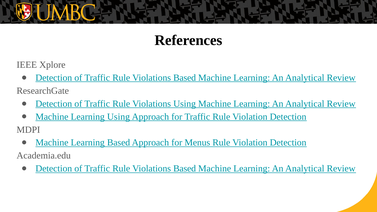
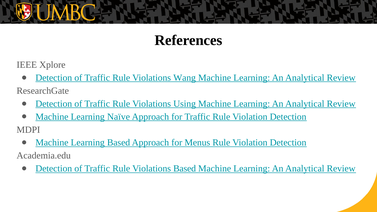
Based at (185, 78): Based -> Wang
Learning Using: Using -> Naïve
